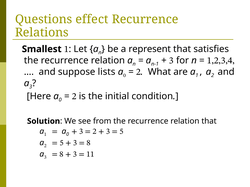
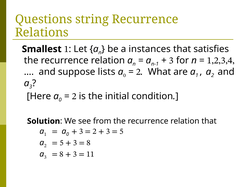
effect: effect -> string
represent: represent -> instances
